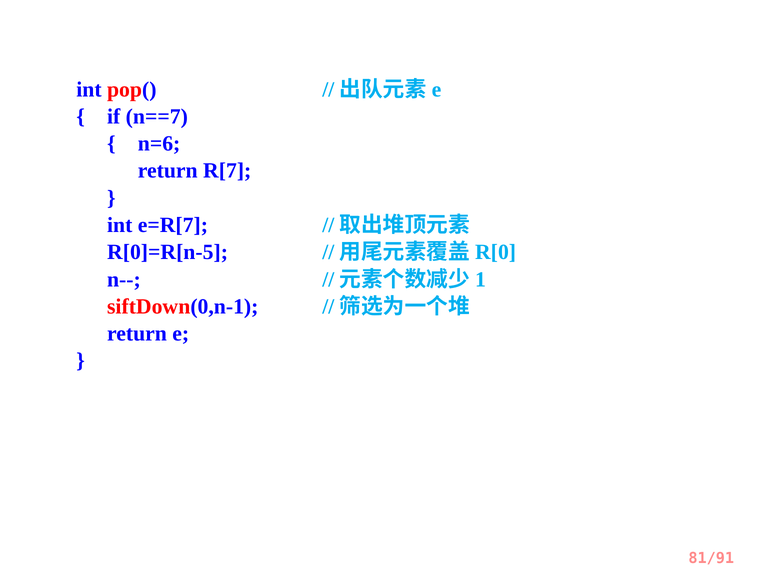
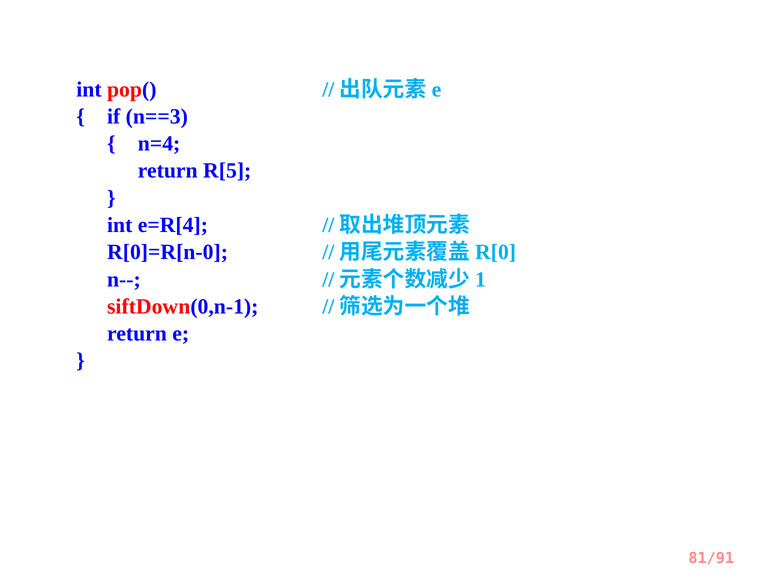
n==7: n==7 -> n==3
n=6: n=6 -> n=4
R[7: R[7 -> R[5
e=R[7: e=R[7 -> e=R[4
R[0]=R[n-5: R[0]=R[n-5 -> R[0]=R[n-0
